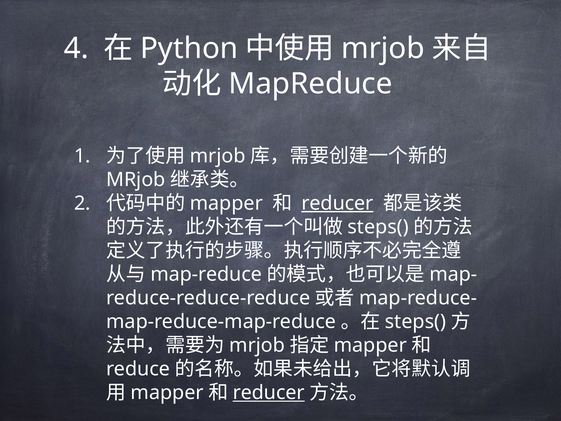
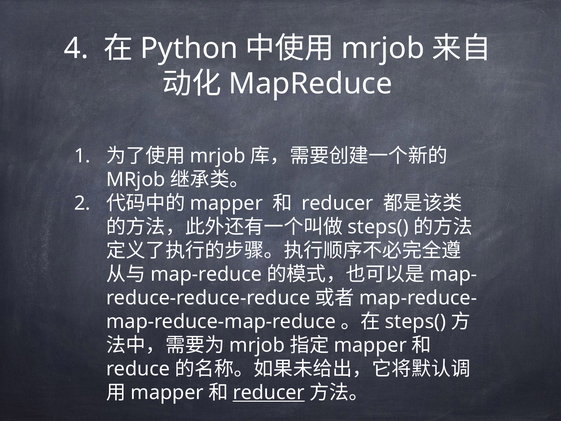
reducer at (337, 203) underline: present -> none
